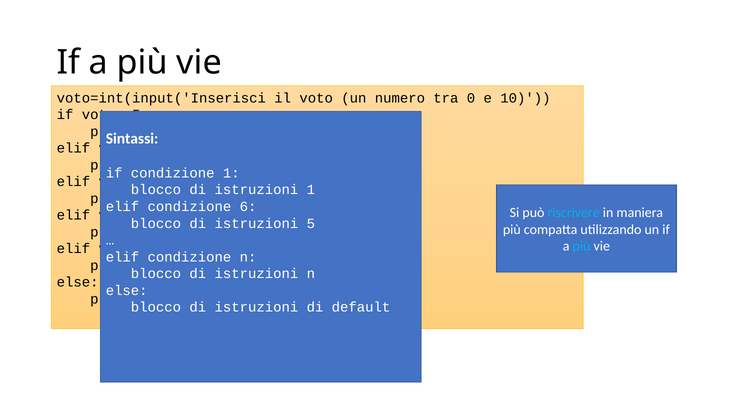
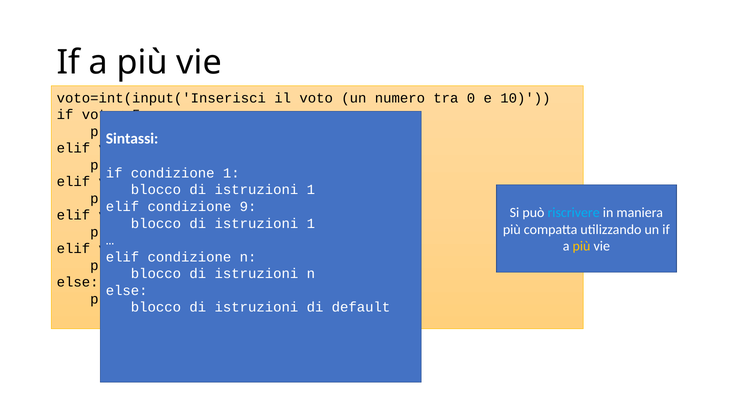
6: 6 -> 9
5 at (311, 223): 5 -> 1
più at (581, 246) colour: light blue -> yellow
